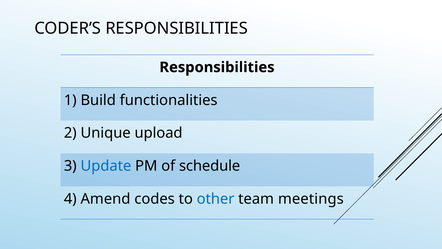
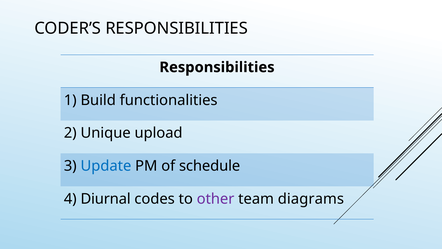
Amend: Amend -> Diurnal
other colour: blue -> purple
meetings: meetings -> diagrams
